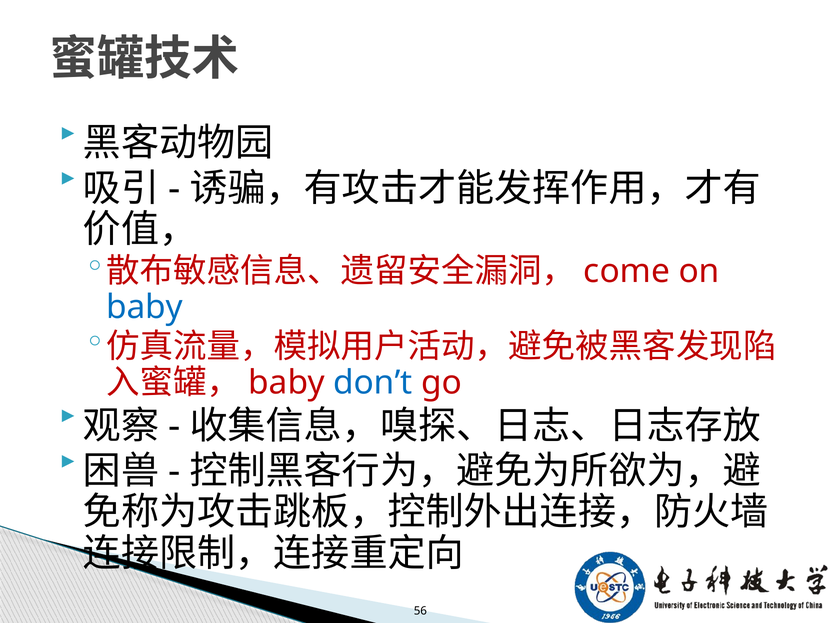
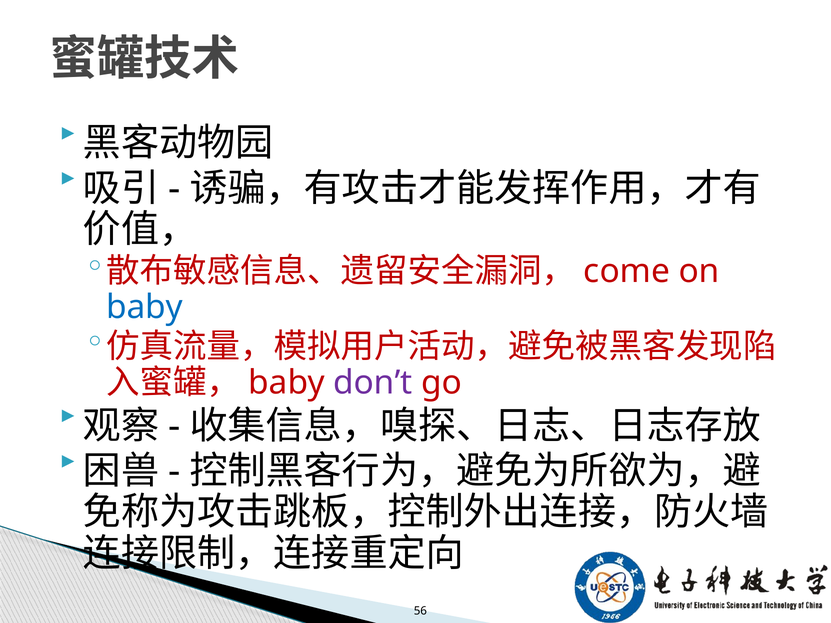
don’t colour: blue -> purple
